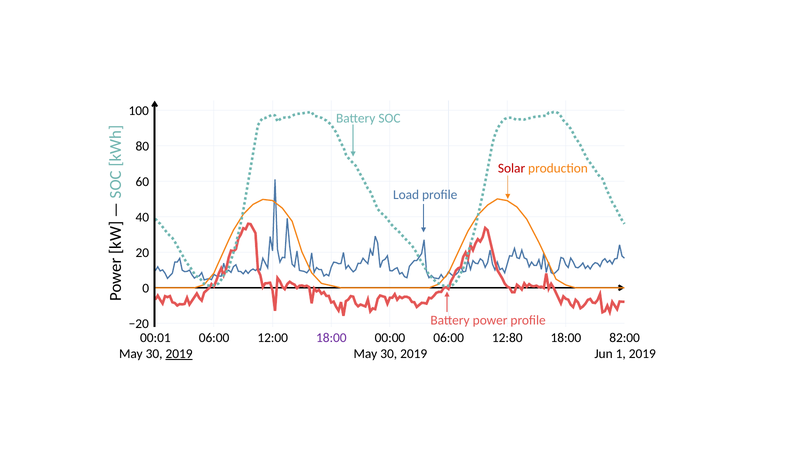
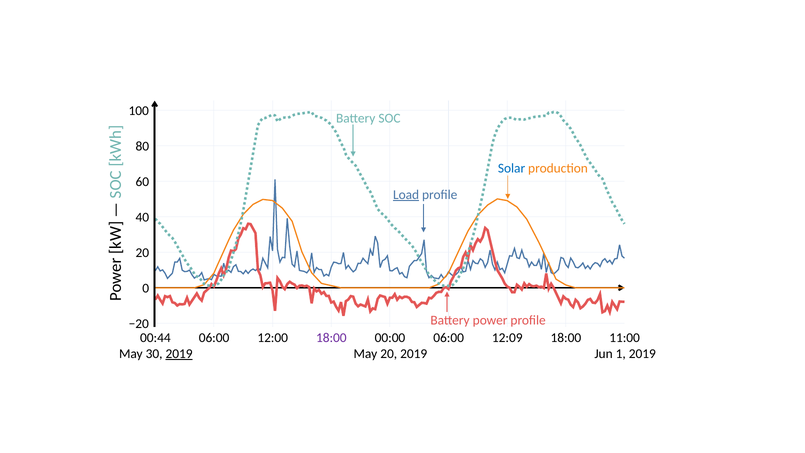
Solar colour: red -> blue
Load underline: none -> present
00:01: 00:01 -> 00:44
12:80: 12:80 -> 12:09
82:00: 82:00 -> 11:00
30 at (389, 354): 30 -> 20
